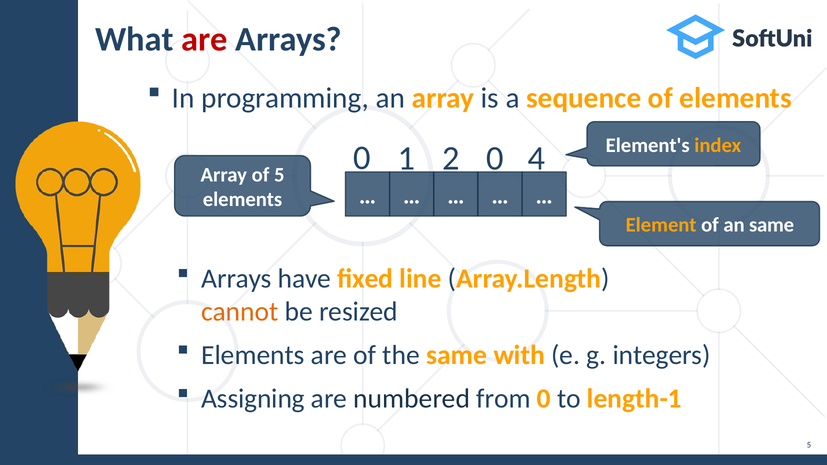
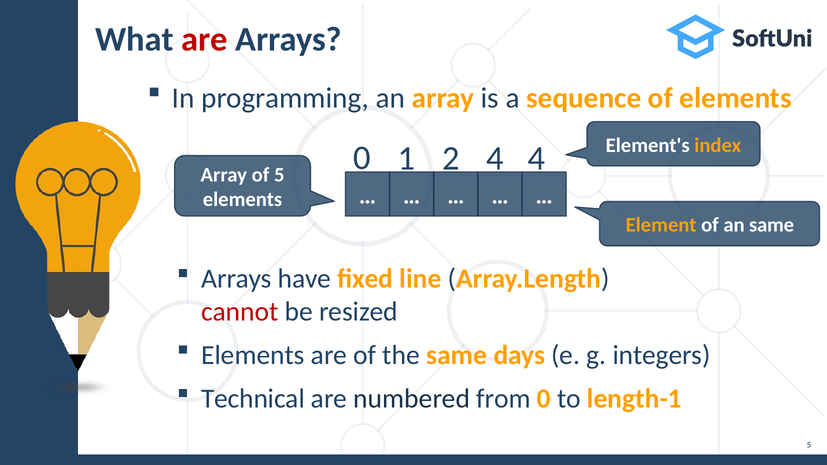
2 0: 0 -> 4
cannot colour: orange -> red
with: with -> days
Assigning: Assigning -> Technical
